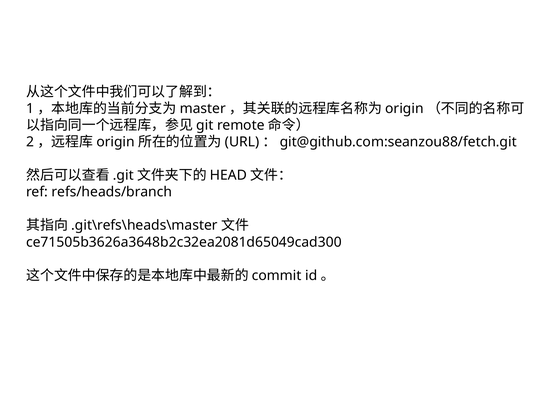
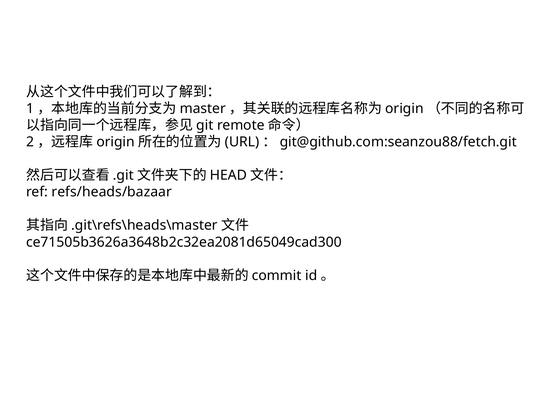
refs/heads/branch: refs/heads/branch -> refs/heads/bazaar
